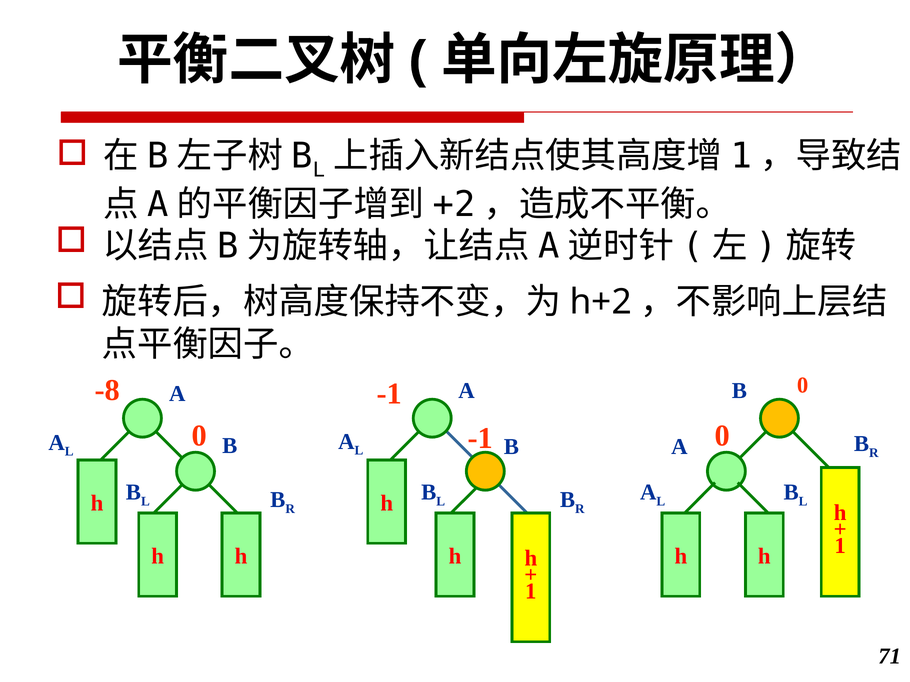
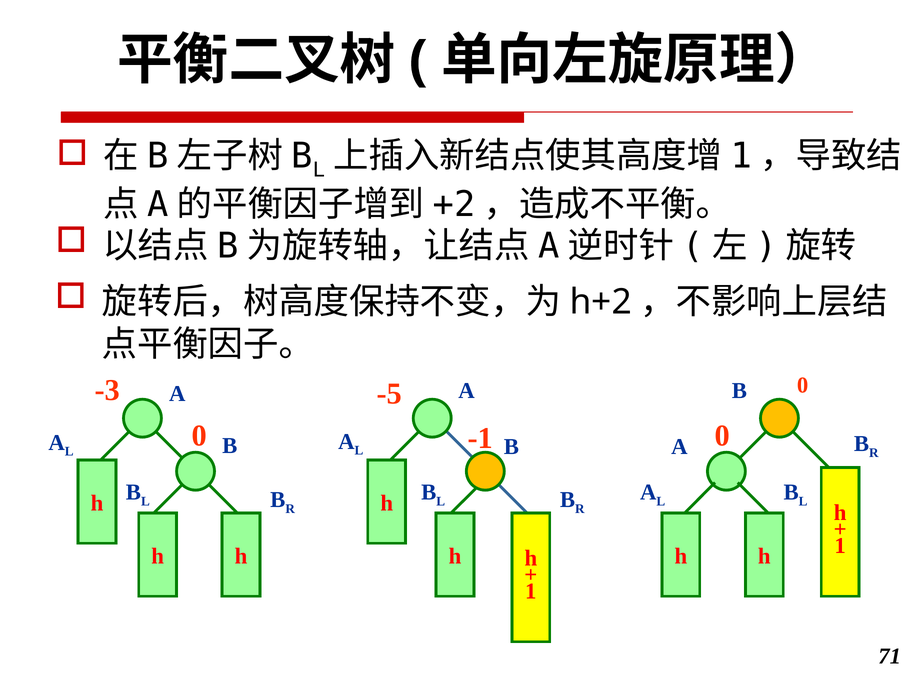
-8: -8 -> -3
-1 at (390, 394): -1 -> -5
